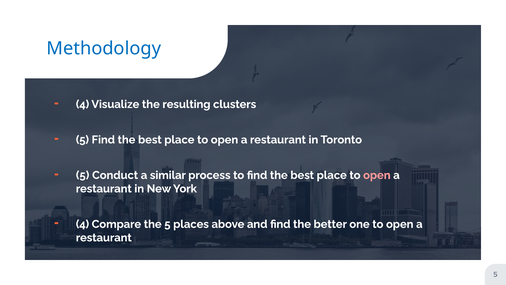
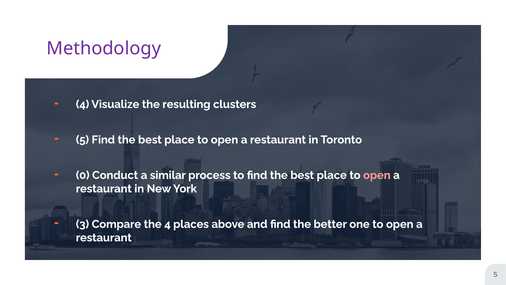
Methodology colour: blue -> purple
5 at (83, 175): 5 -> 0
4 at (82, 224): 4 -> 3
the 5: 5 -> 4
